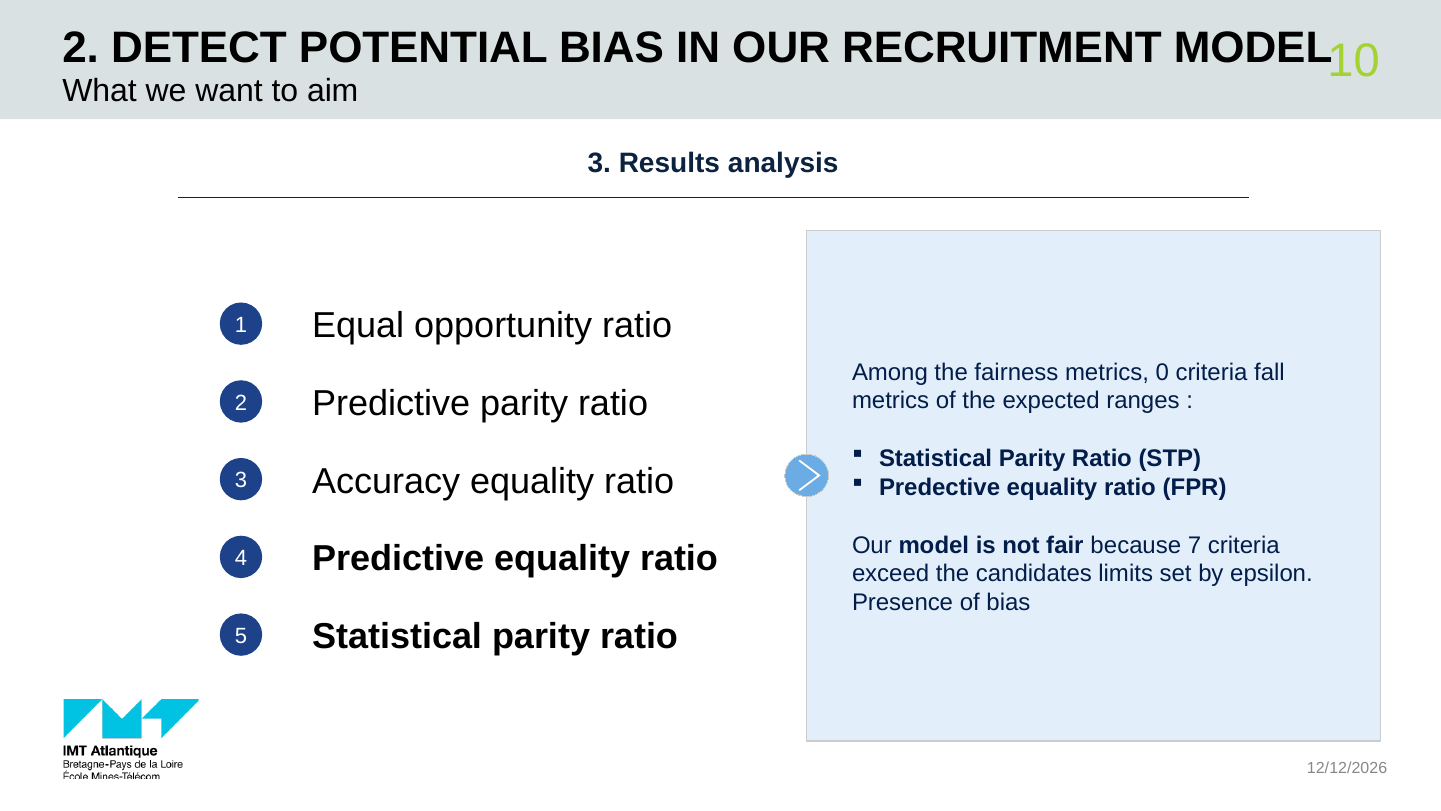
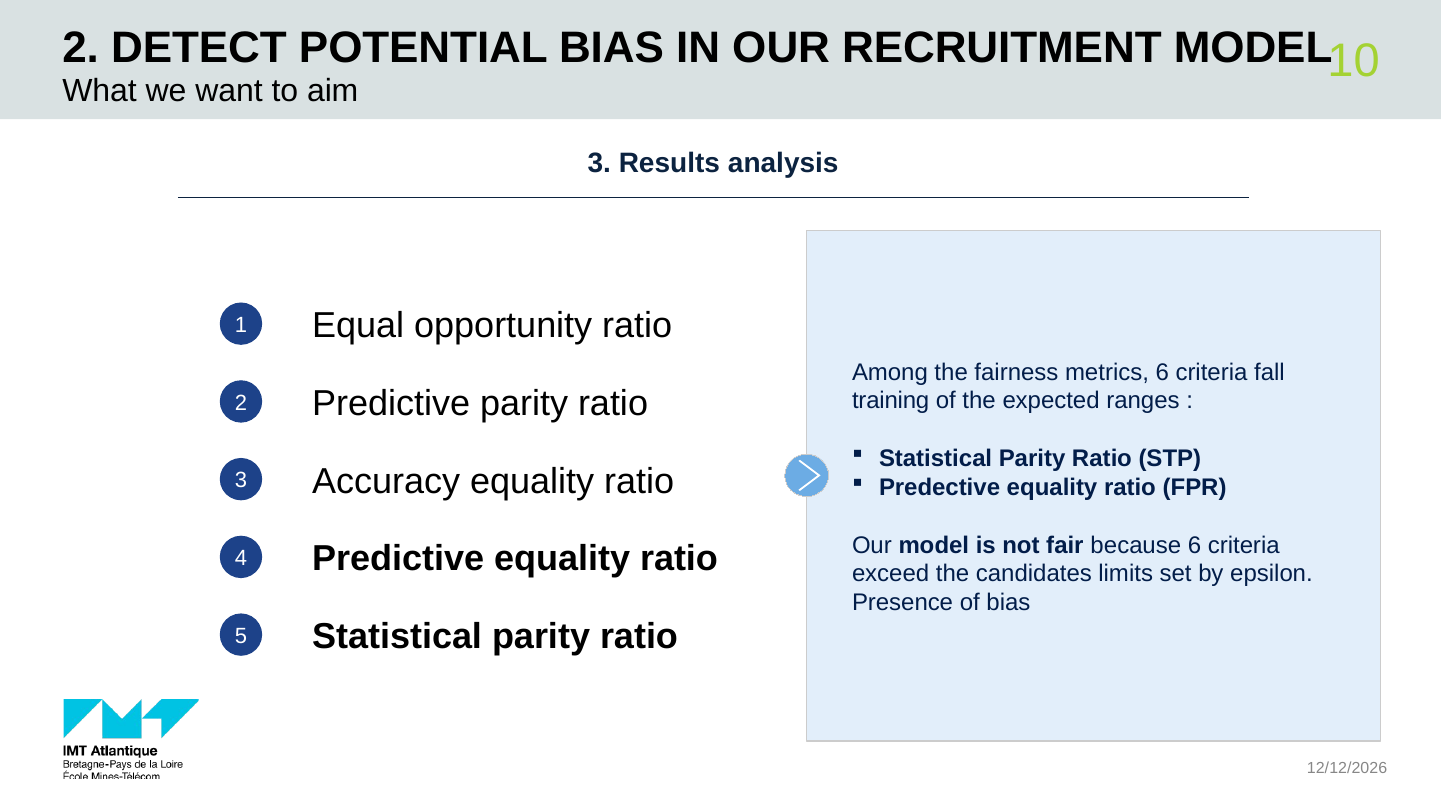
metrics 0: 0 -> 6
metrics at (891, 401): metrics -> training
because 7: 7 -> 6
